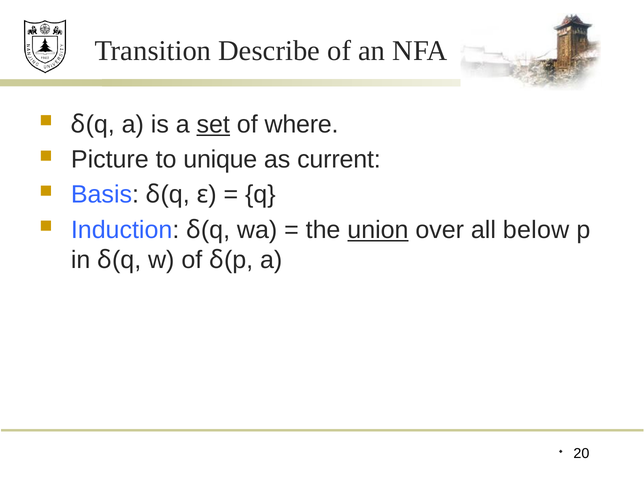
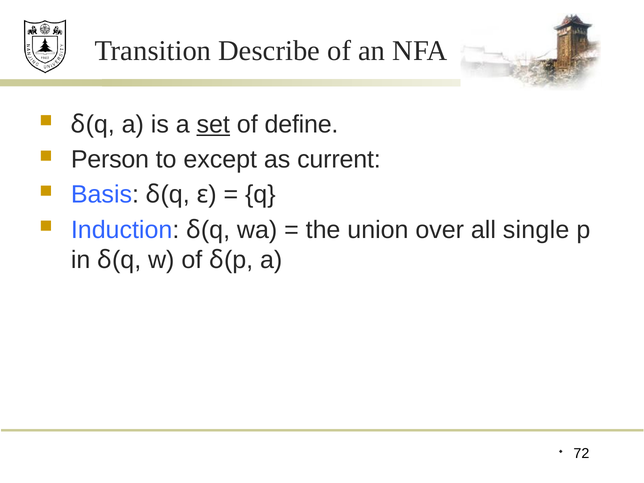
where: where -> define
Picture: Picture -> Person
unique: unique -> except
union underline: present -> none
below: below -> single
20: 20 -> 72
